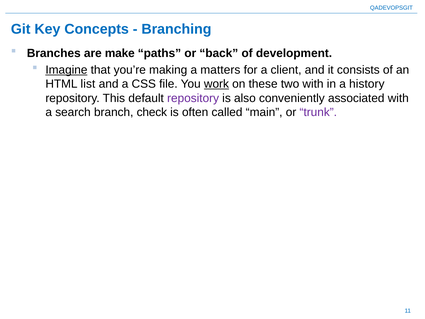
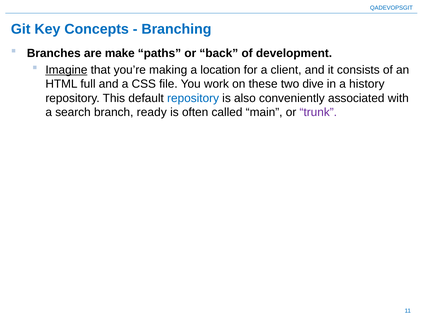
matters: matters -> location
list: list -> full
work underline: present -> none
two with: with -> dive
repository at (193, 98) colour: purple -> blue
check: check -> ready
